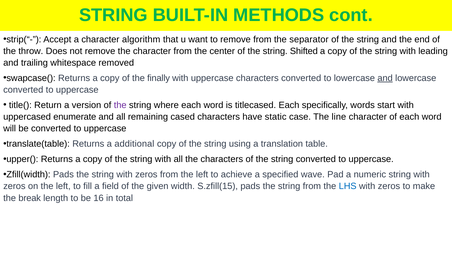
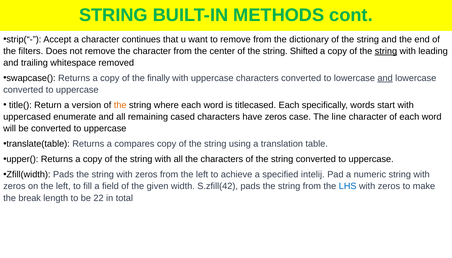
algorithm: algorithm -> continues
separator: separator -> dictionary
throw: throw -> filters
string at (386, 51) underline: none -> present
the at (120, 105) colour: purple -> orange
have static: static -> zeros
additional: additional -> compares
wave: wave -> intelij
S.zfill(15: S.zfill(15 -> S.zfill(42
16: 16 -> 22
